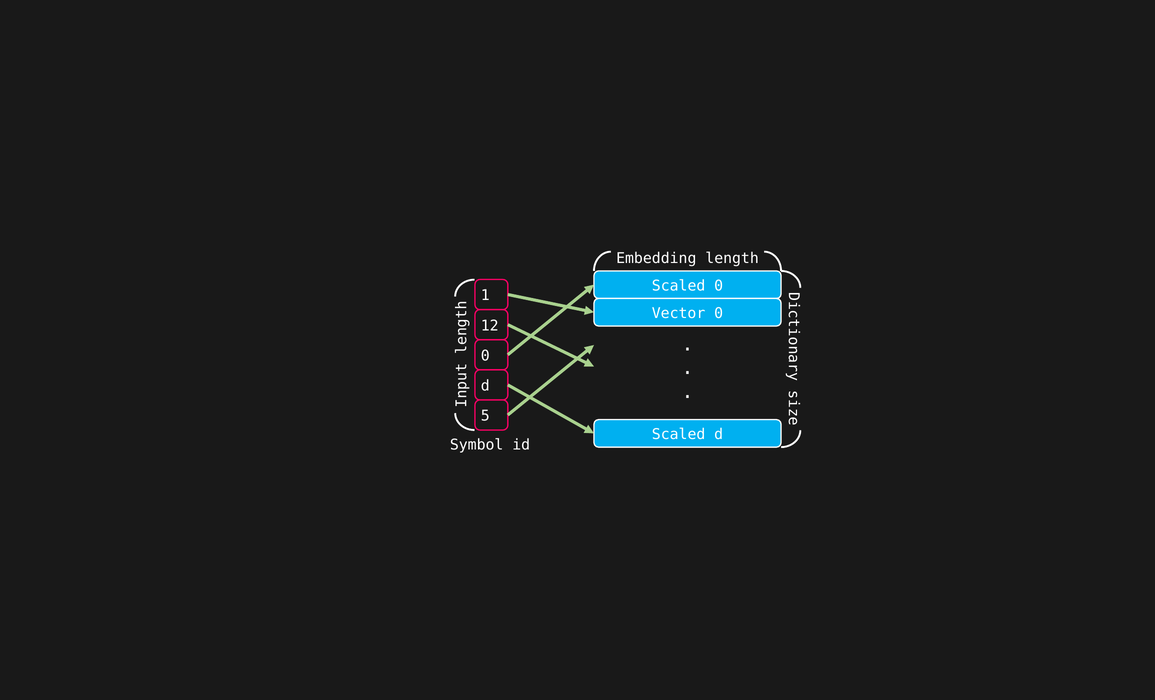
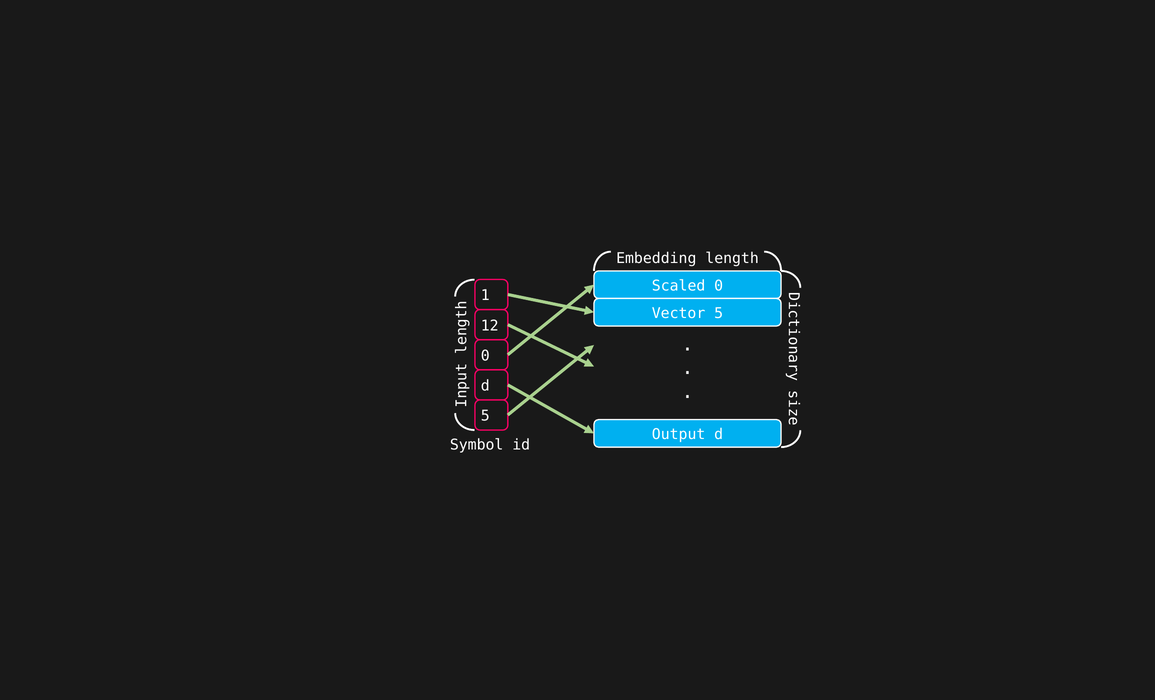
Vector 0: 0 -> 5
Scaled at (679, 434): Scaled -> Output
